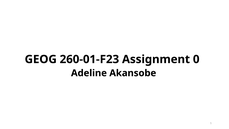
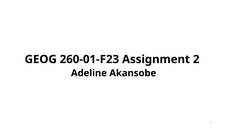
0: 0 -> 2
